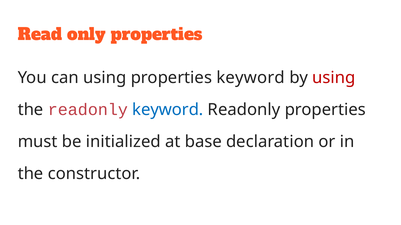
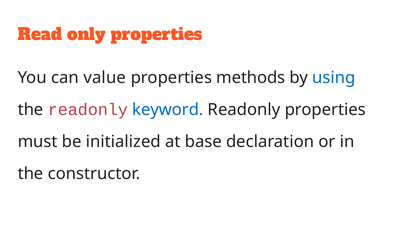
can using: using -> value
properties keyword: keyword -> methods
using at (334, 78) colour: red -> blue
